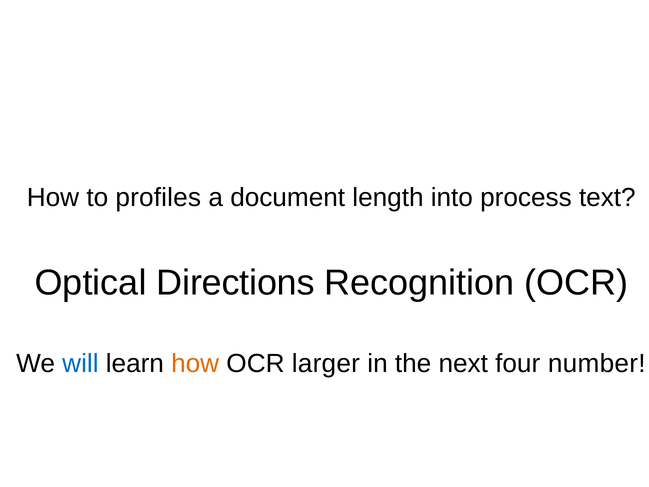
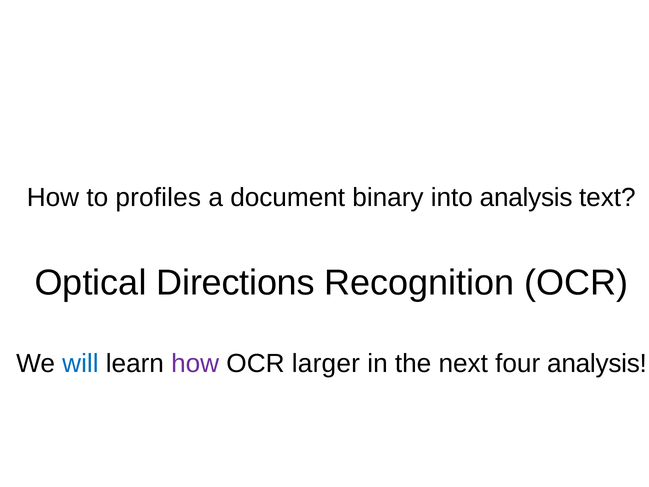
length: length -> binary
into process: process -> analysis
how at (195, 364) colour: orange -> purple
four number: number -> analysis
